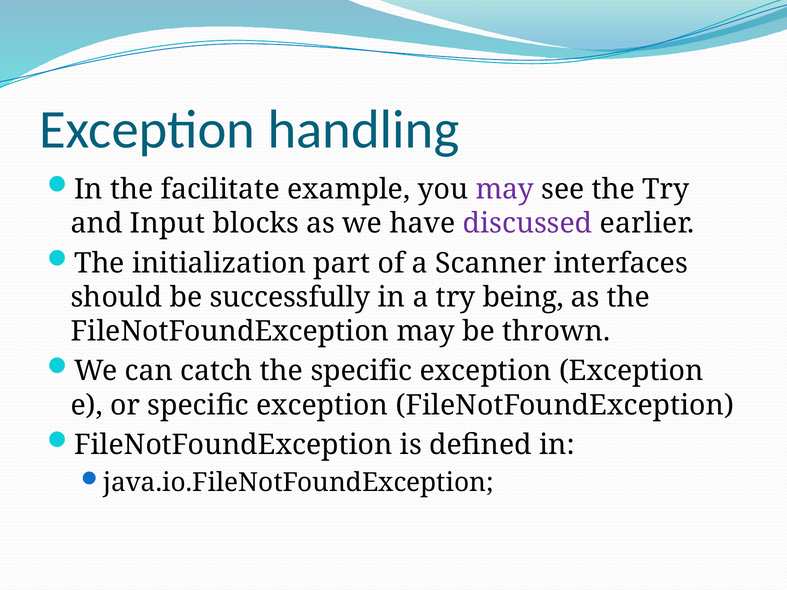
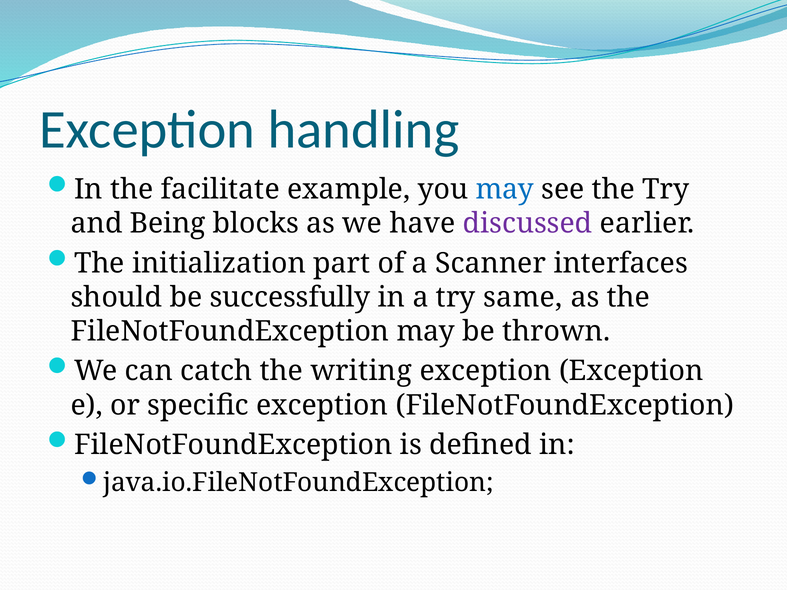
may at (505, 189) colour: purple -> blue
Input: Input -> Being
being: being -> same
the specific: specific -> writing
